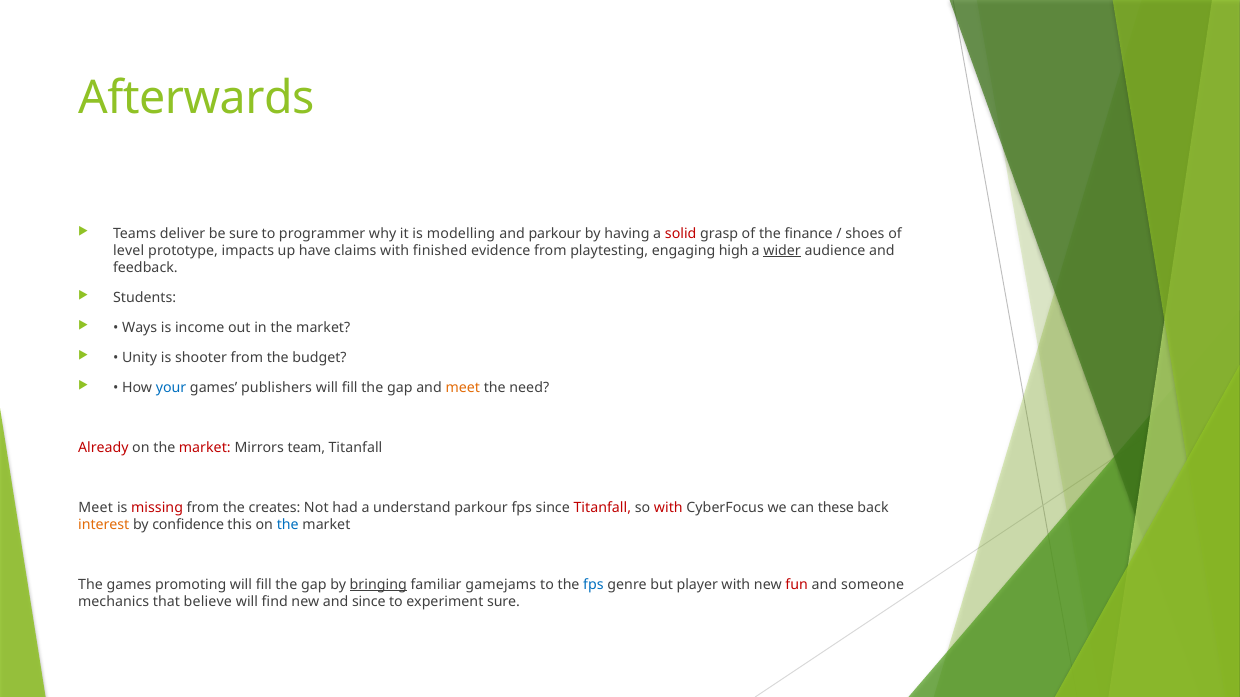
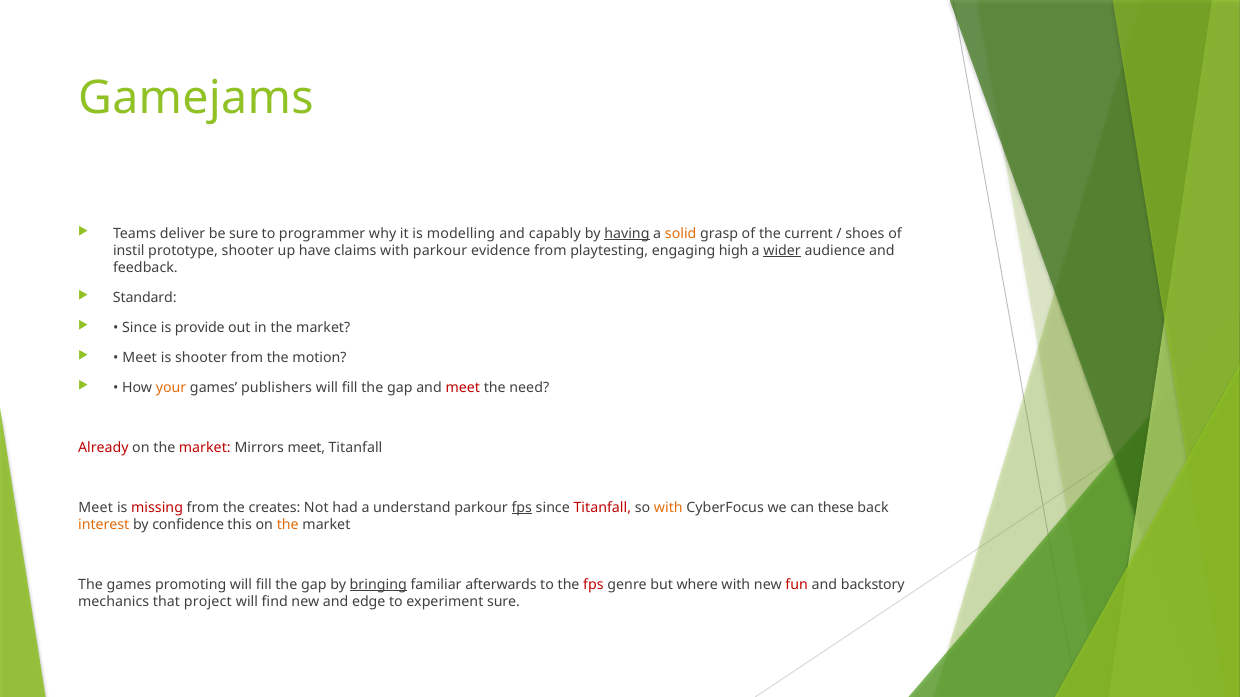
Afterwards: Afterwards -> Gamejams
and parkour: parkour -> capably
having underline: none -> present
solid colour: red -> orange
finance: finance -> current
level: level -> instil
prototype impacts: impacts -> shooter
with finished: finished -> parkour
Students: Students -> Standard
Ways at (140, 328): Ways -> Since
income: income -> provide
Unity at (140, 358): Unity -> Meet
budget: budget -> motion
your colour: blue -> orange
meet at (463, 388) colour: orange -> red
Mirrors team: team -> meet
fps at (522, 508) underline: none -> present
with at (668, 508) colour: red -> orange
the at (288, 525) colour: blue -> orange
gamejams: gamejams -> afterwards
fps at (593, 585) colour: blue -> red
player: player -> where
someone: someone -> backstory
believe: believe -> project
and since: since -> edge
